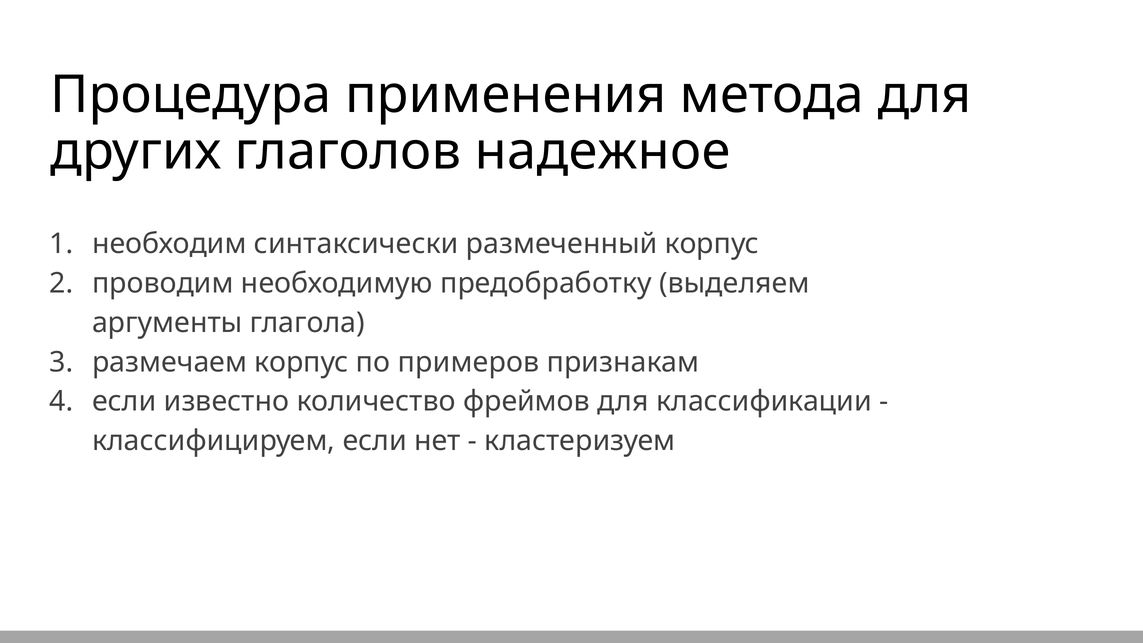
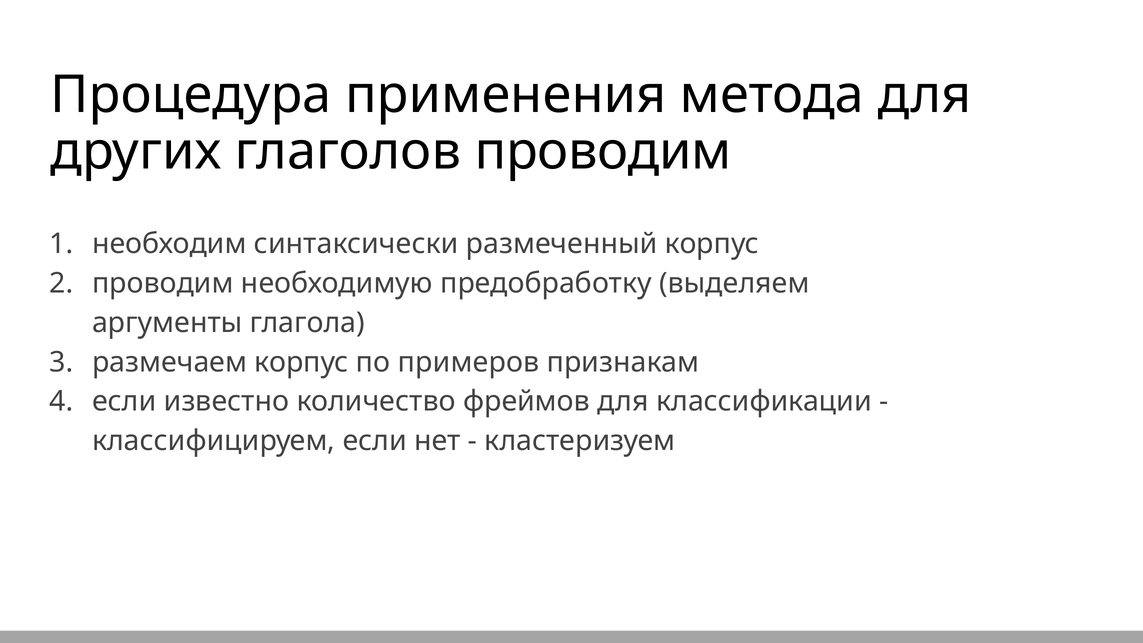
глаголов надежное: надежное -> проводим
